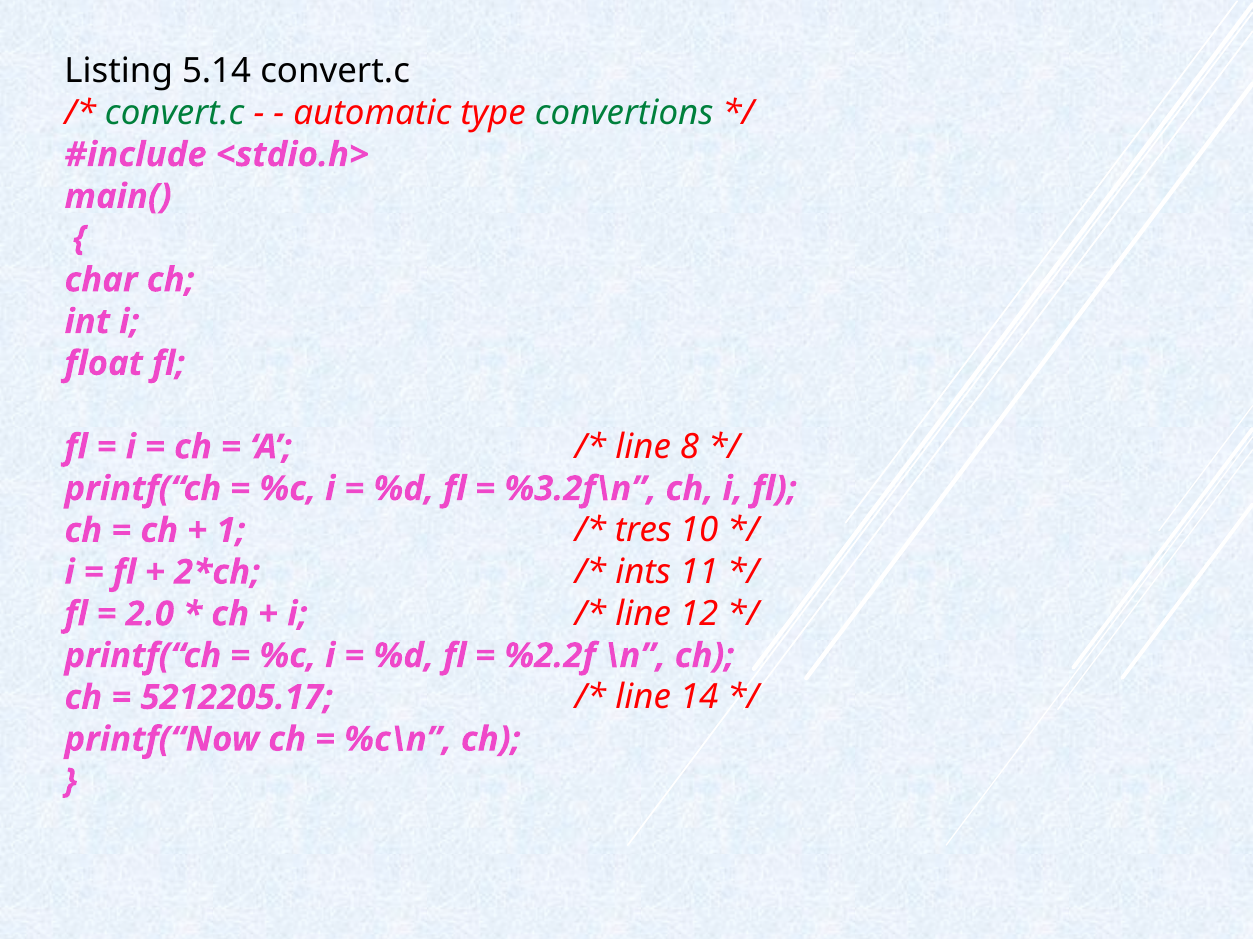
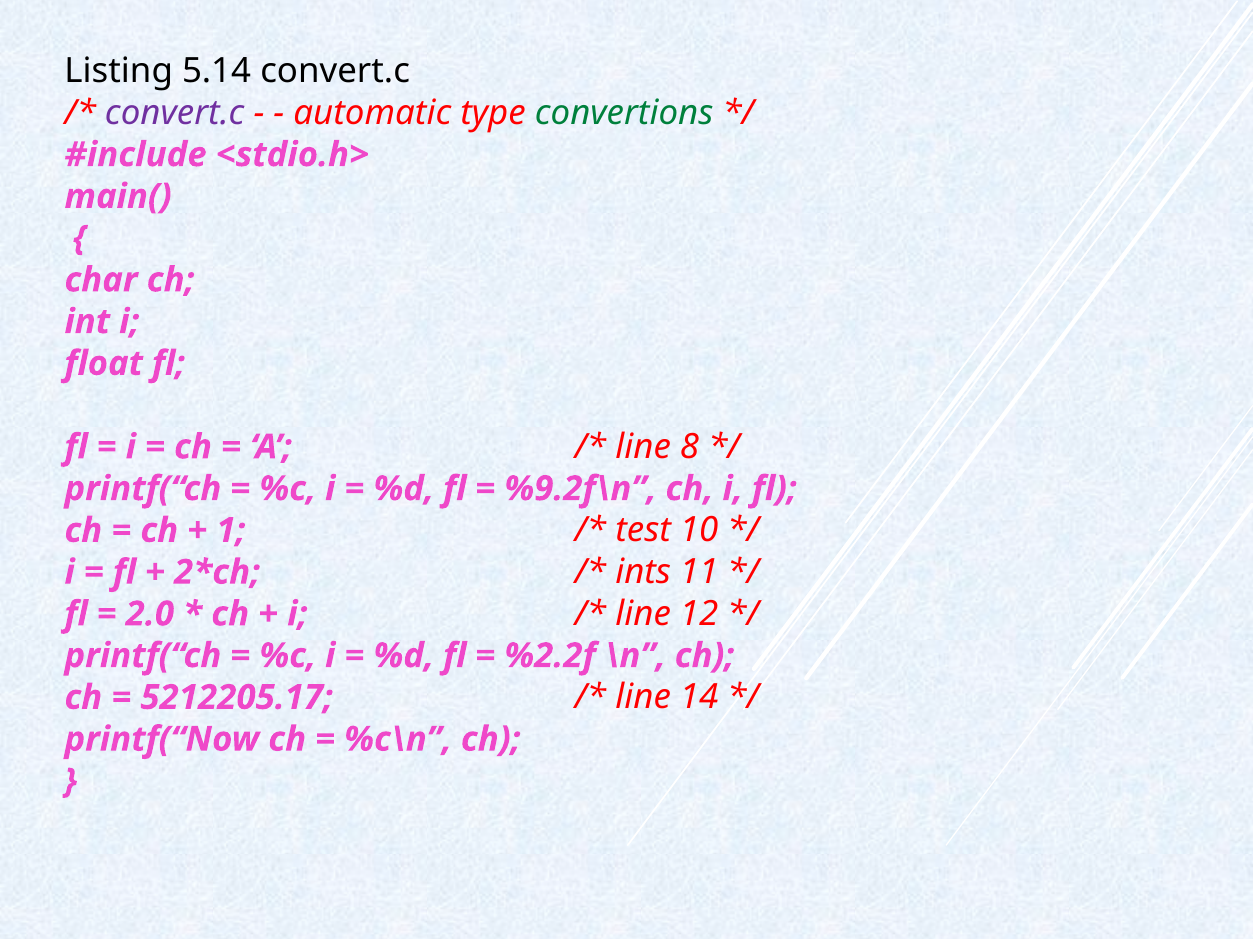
convert.c at (175, 113) colour: green -> purple
%3.2f\n: %3.2f\n -> %9.2f\n
tres: tres -> test
